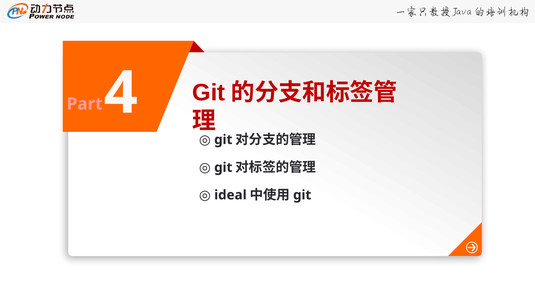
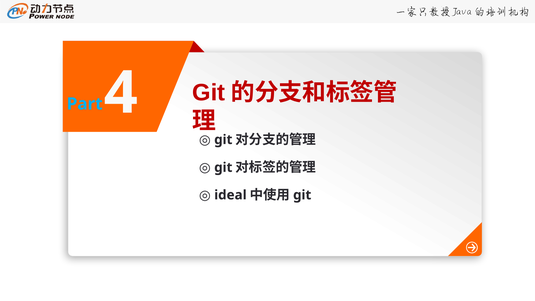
Part colour: pink -> light blue
